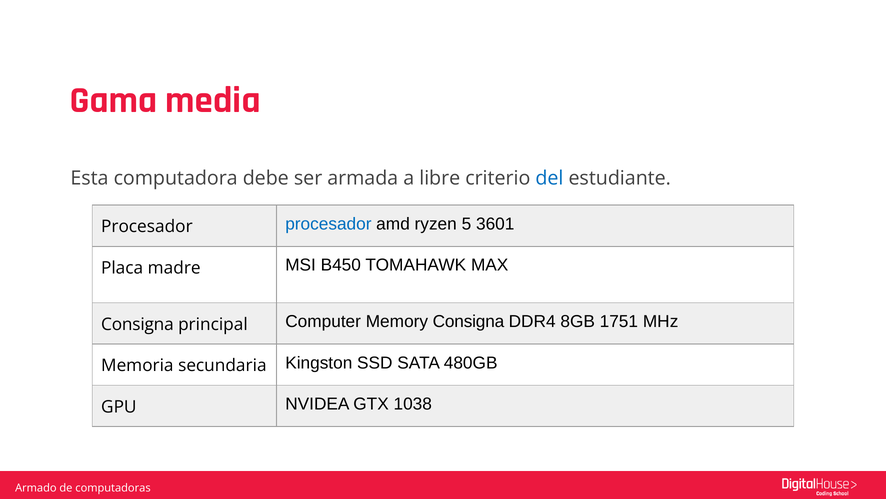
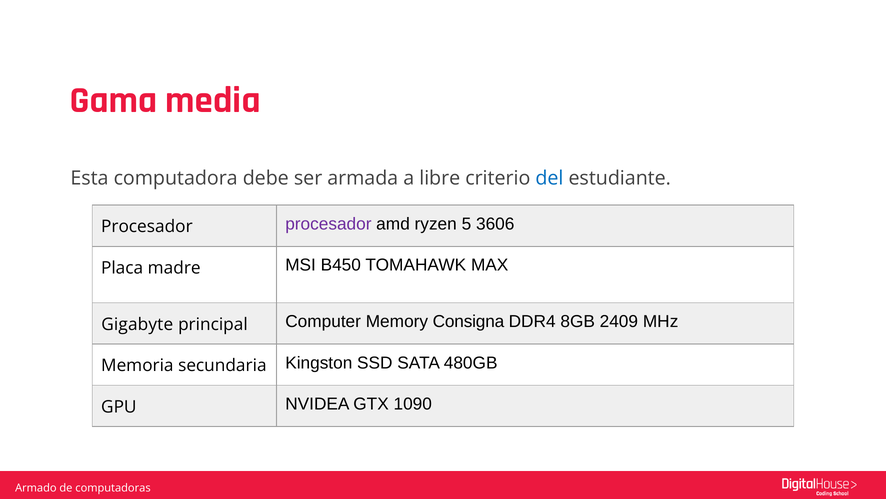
procesador at (328, 224) colour: blue -> purple
3601: 3601 -> 3606
Consigna at (137, 324): Consigna -> Gigabyte
1751: 1751 -> 2409
1038: 1038 -> 1090
